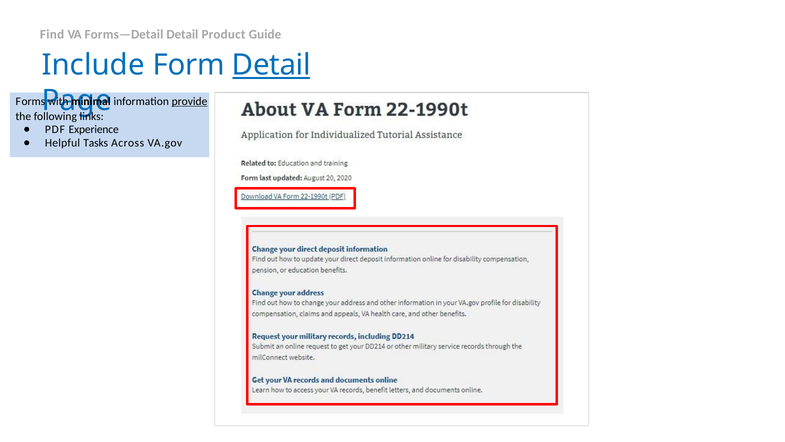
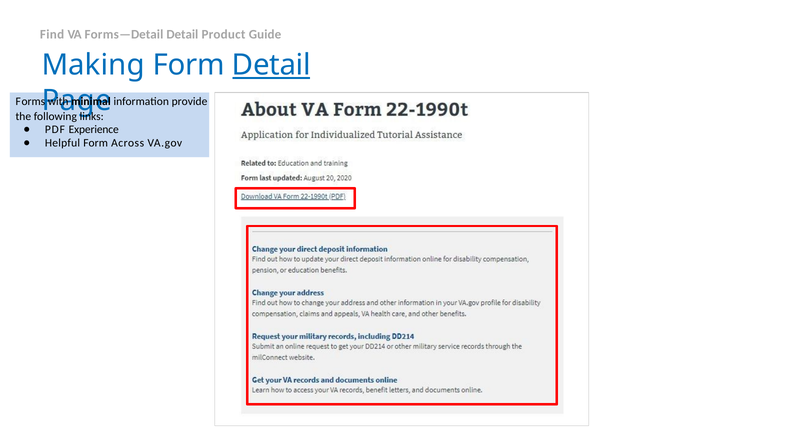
Include: Include -> Making
provide underline: present -> none
Helpful Tasks: Tasks -> Form
